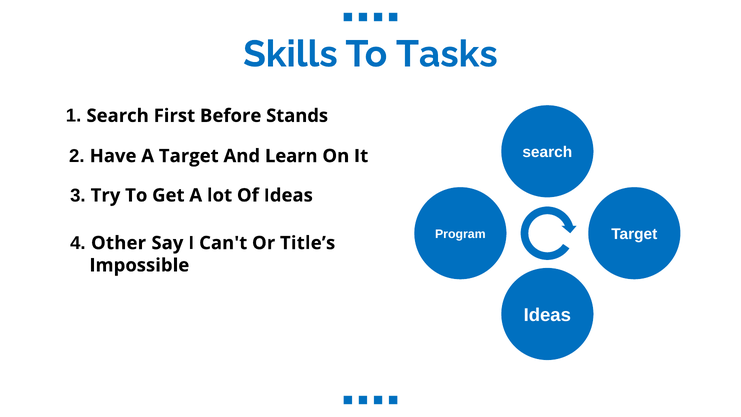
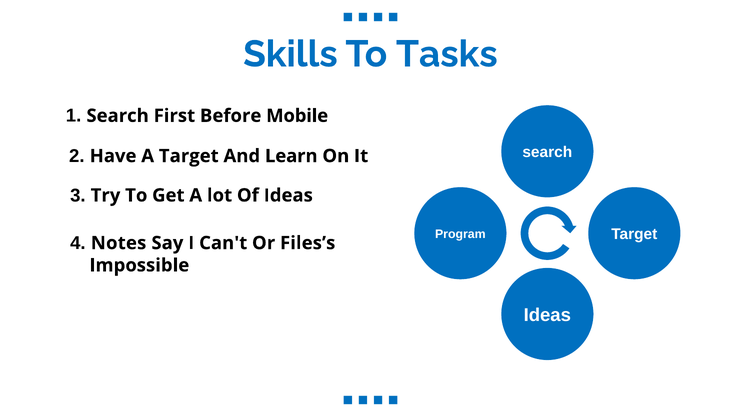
Stands: Stands -> Mobile
Other: Other -> Notes
Title’s: Title’s -> Files’s
